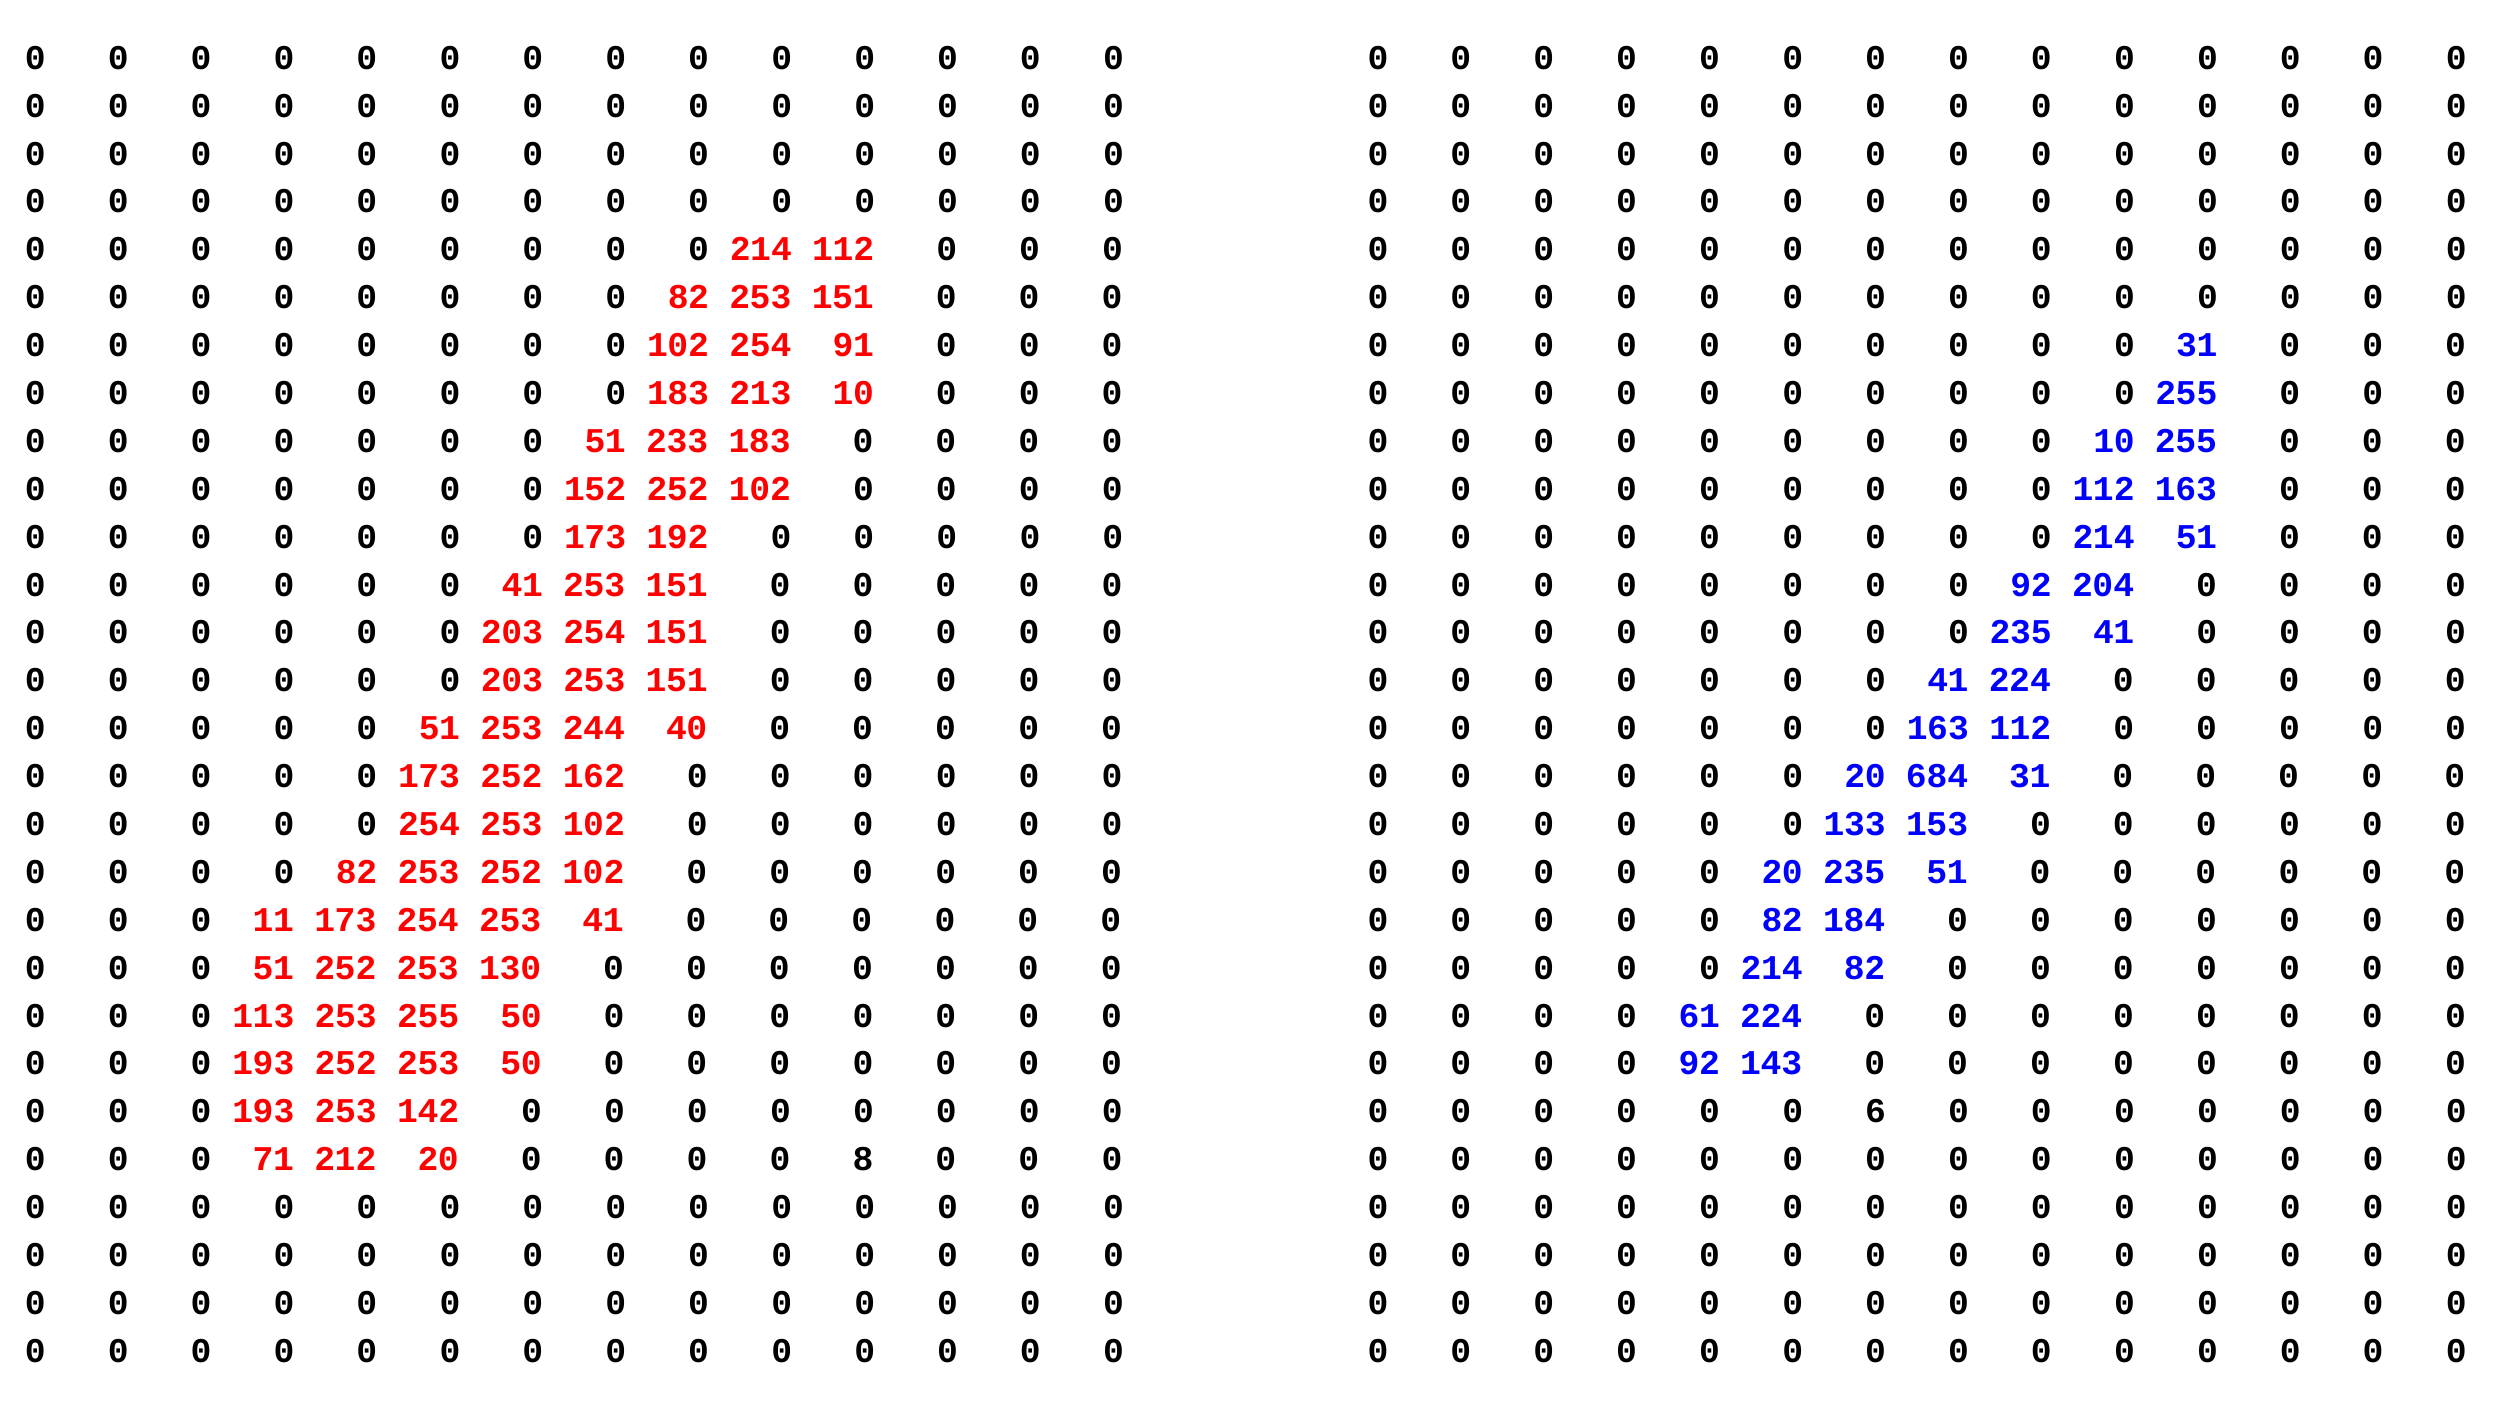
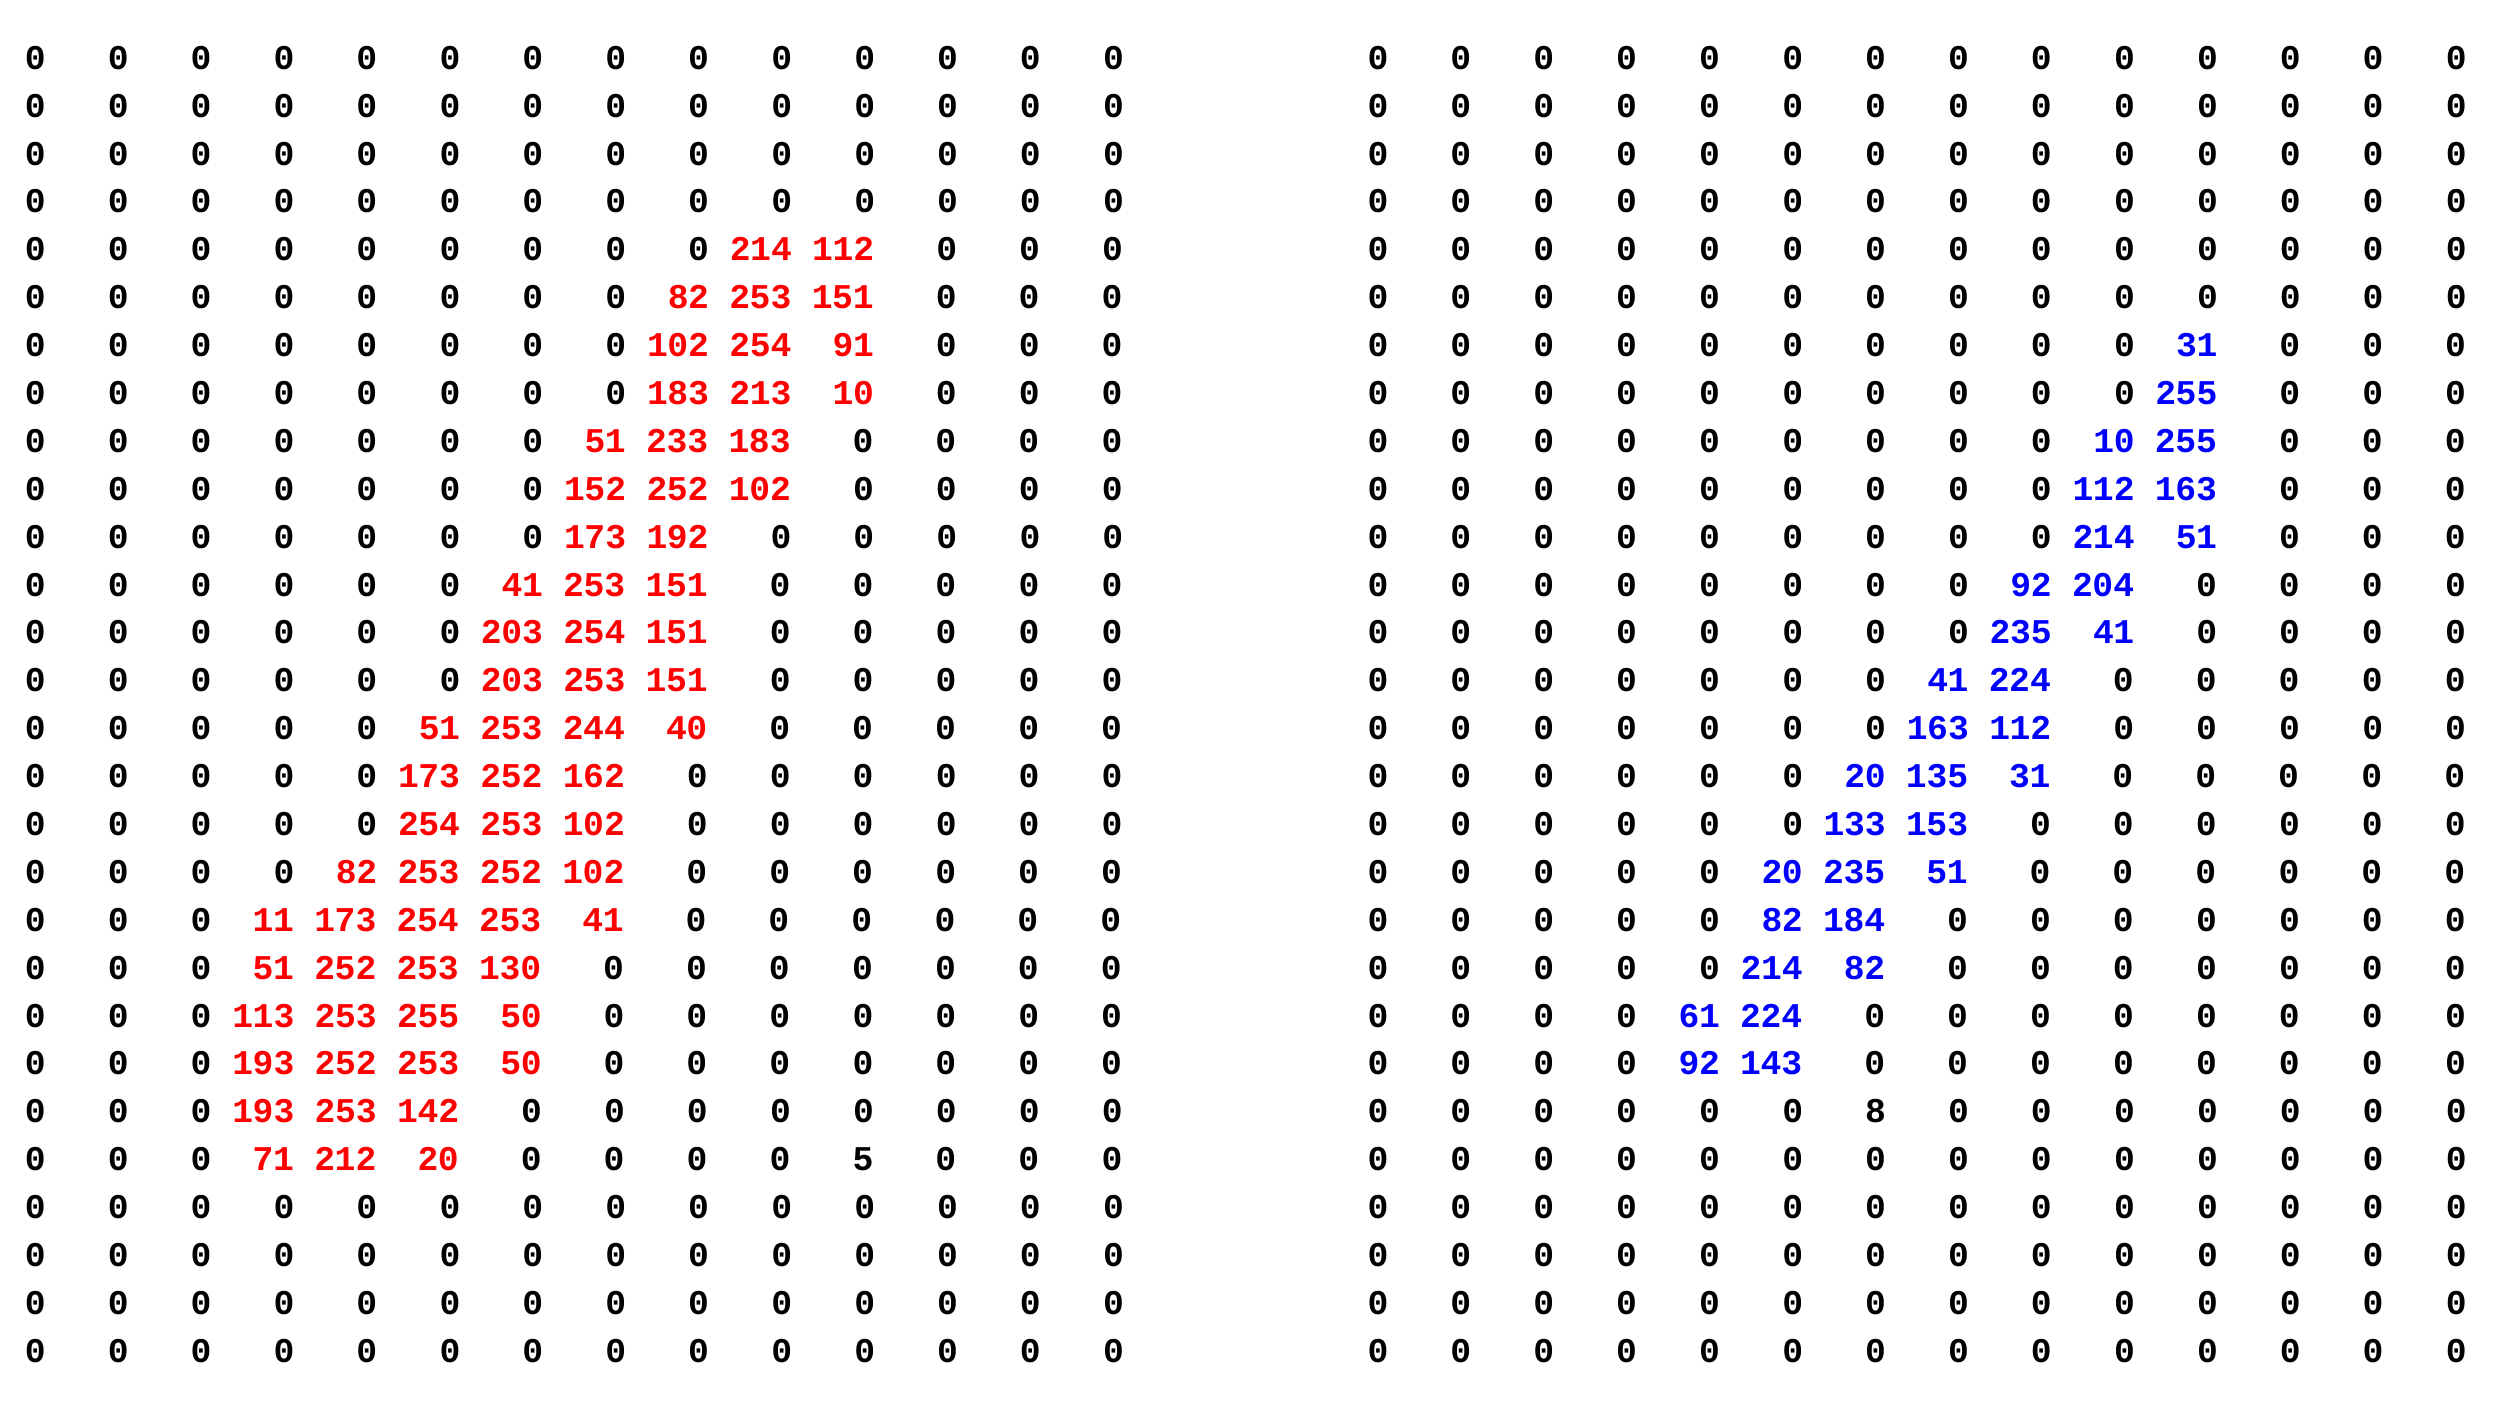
684: 684 -> 135
6: 6 -> 8
8: 8 -> 5
